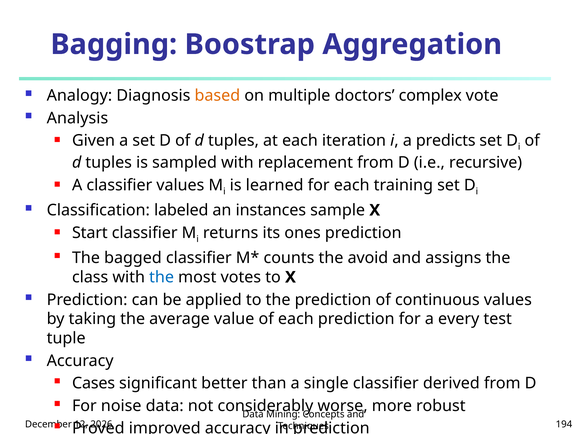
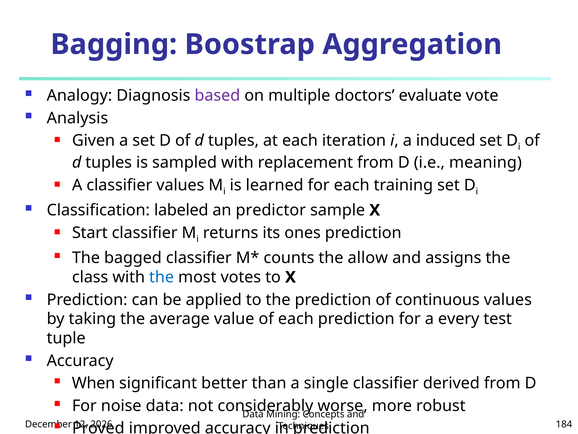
based colour: orange -> purple
complex: complex -> evaluate
predicts: predicts -> induced
recursive: recursive -> meaning
instances: instances -> predictor
avoid: avoid -> allow
Cases: Cases -> When
194: 194 -> 184
